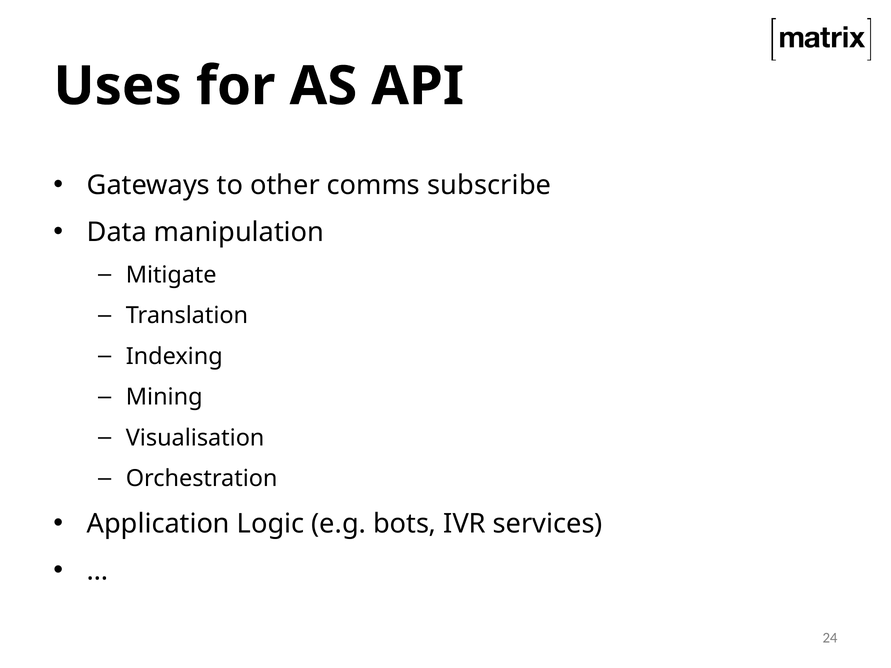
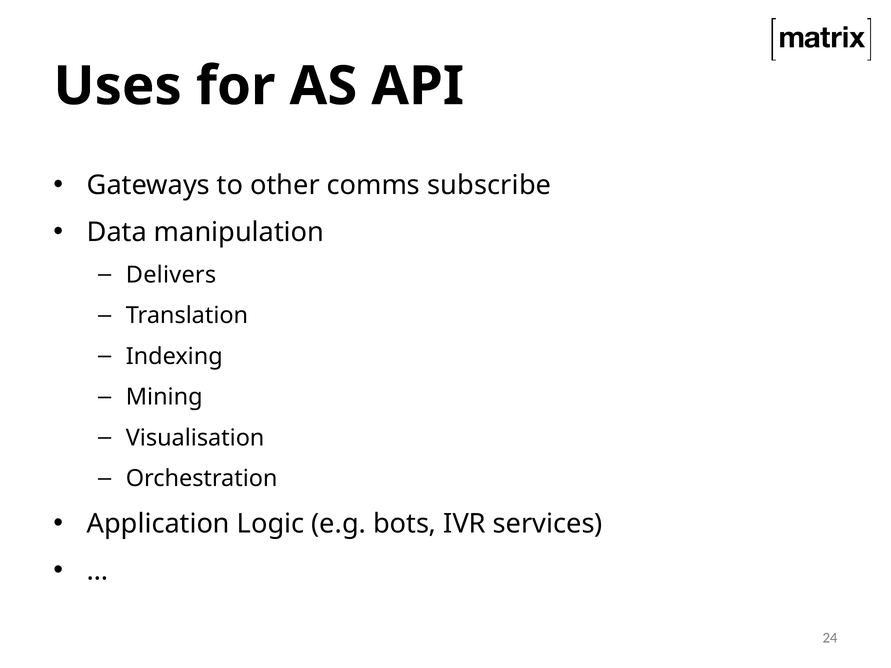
Mitigate: Mitigate -> Delivers
